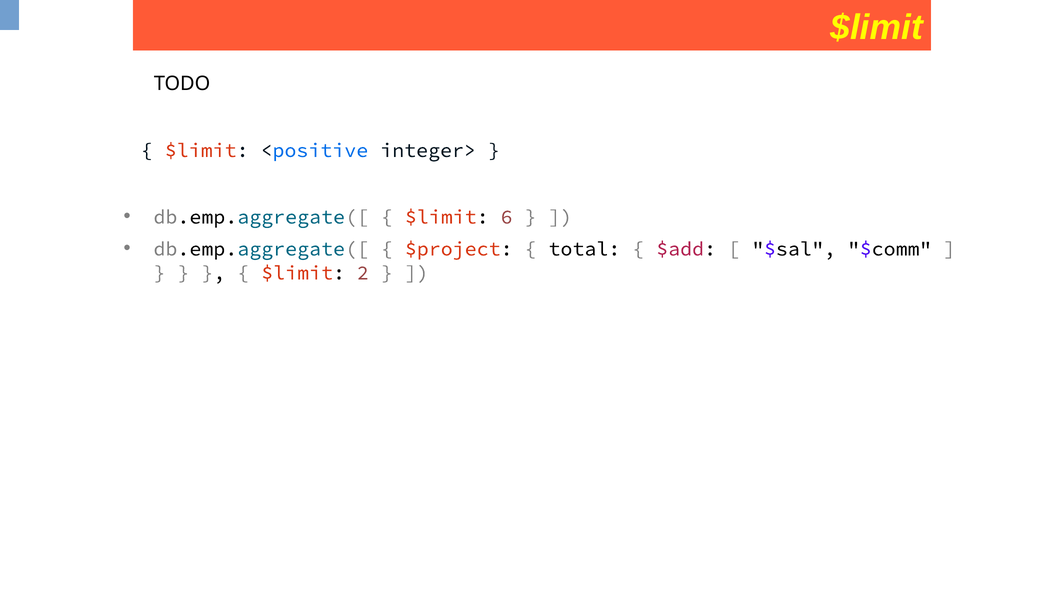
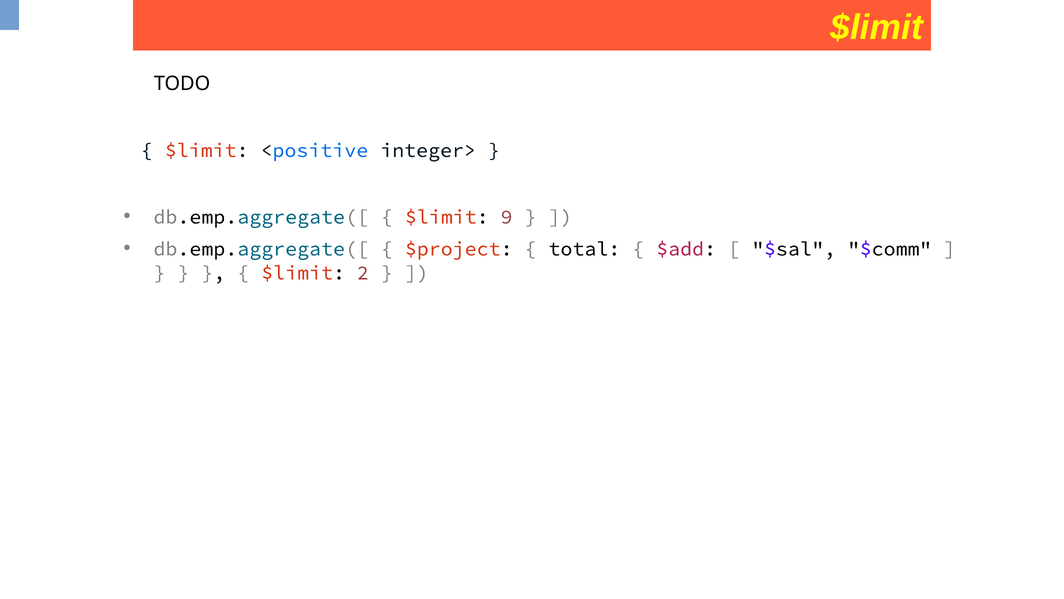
6: 6 -> 9
